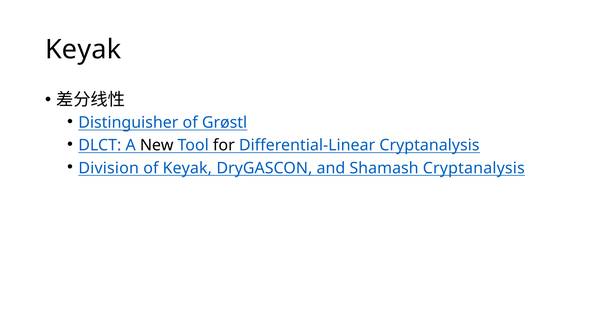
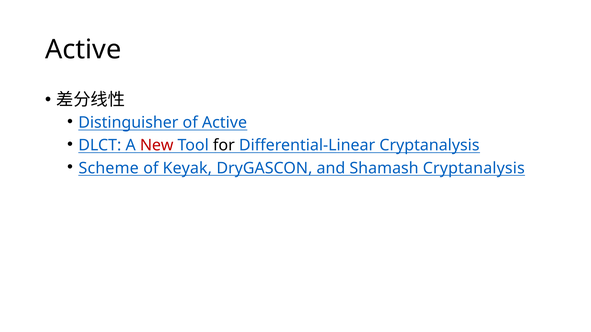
Keyak at (83, 50): Keyak -> Active
of Grøstl: Grøstl -> Active
New colour: black -> red
Division: Division -> Scheme
